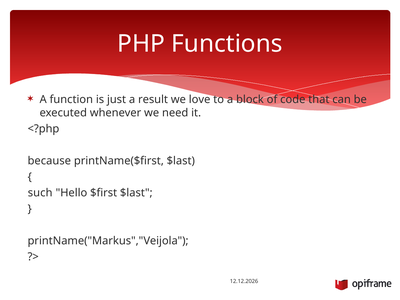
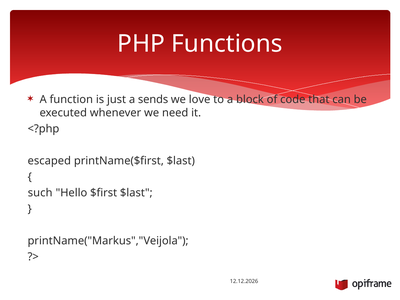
result: result -> sends
because: because -> escaped
